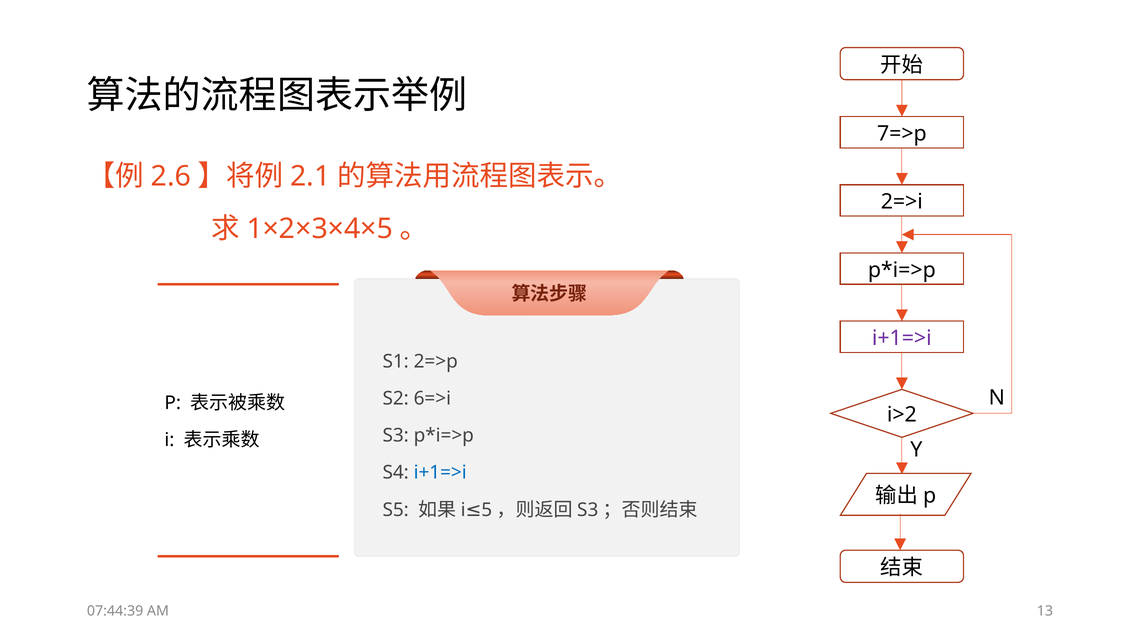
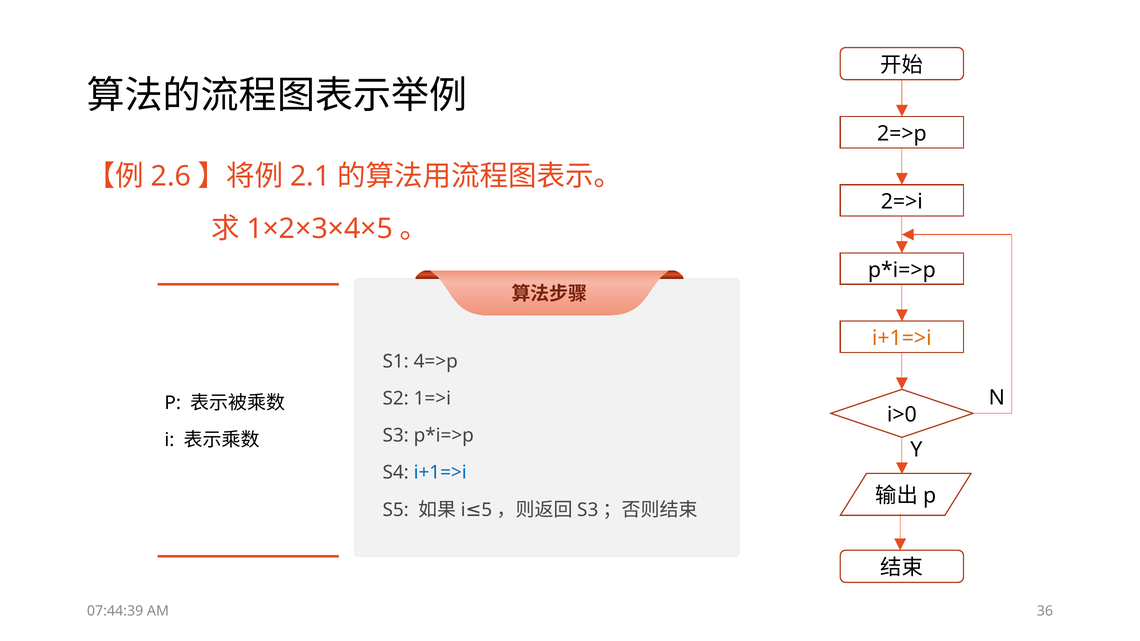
7=>p: 7=>p -> 2=>p
i+1=>i at (902, 338) colour: purple -> orange
2=>p: 2=>p -> 4=>p
6=>i: 6=>i -> 1=>i
i>2: i>2 -> i>0
13: 13 -> 36
